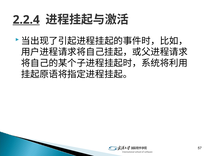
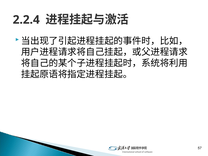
2.2.4 underline: present -> none
